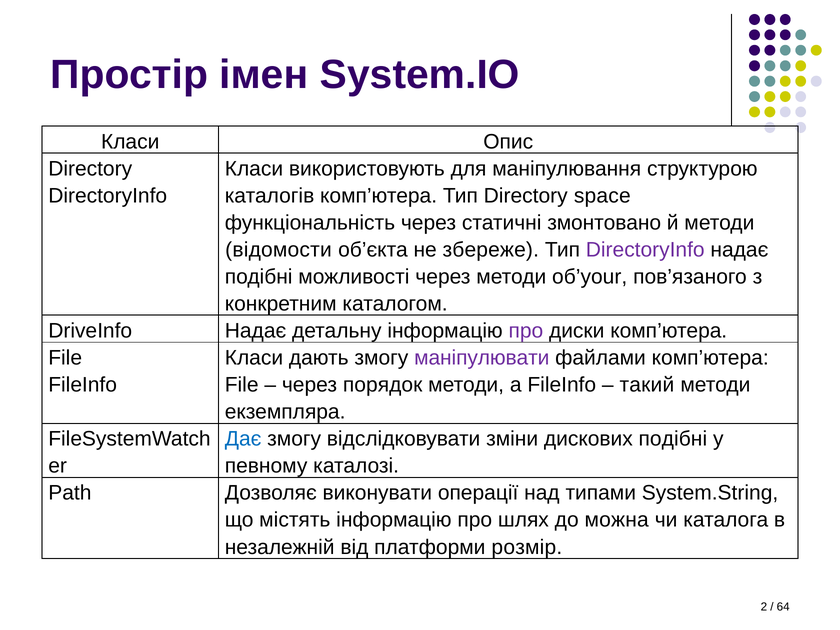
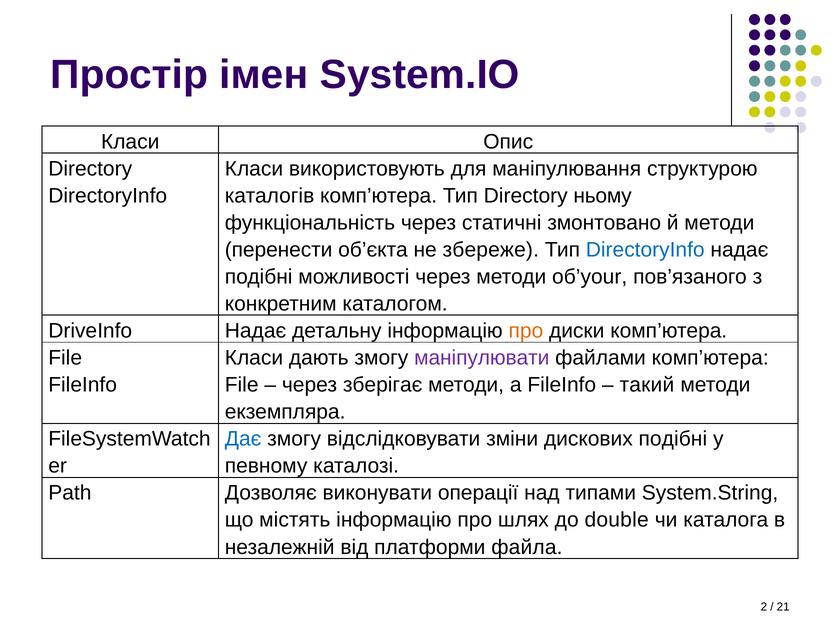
space: space -> ньому
відомости: відомости -> перенести
DirectoryInfo at (645, 250) colour: purple -> blue
про at (526, 331) colour: purple -> orange
порядок: порядок -> зберігає
можна: можна -> double
розмір: розмір -> файла
64: 64 -> 21
